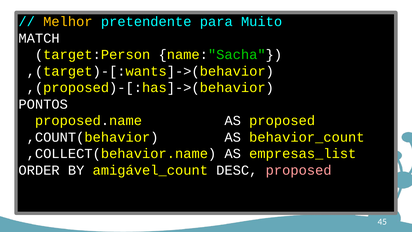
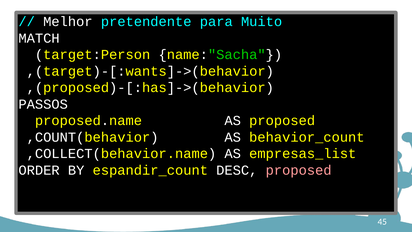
Melhor colour: yellow -> white
PONTOS: PONTOS -> PASSOS
amigável_count: amigável_count -> espandir_count
